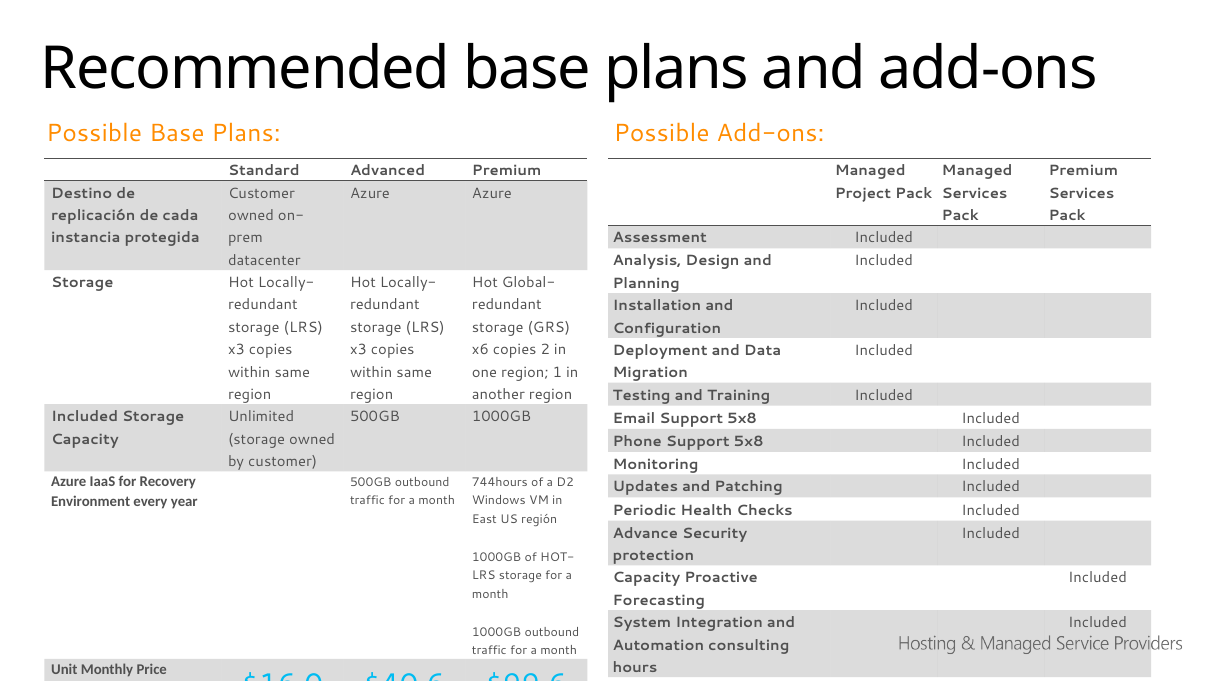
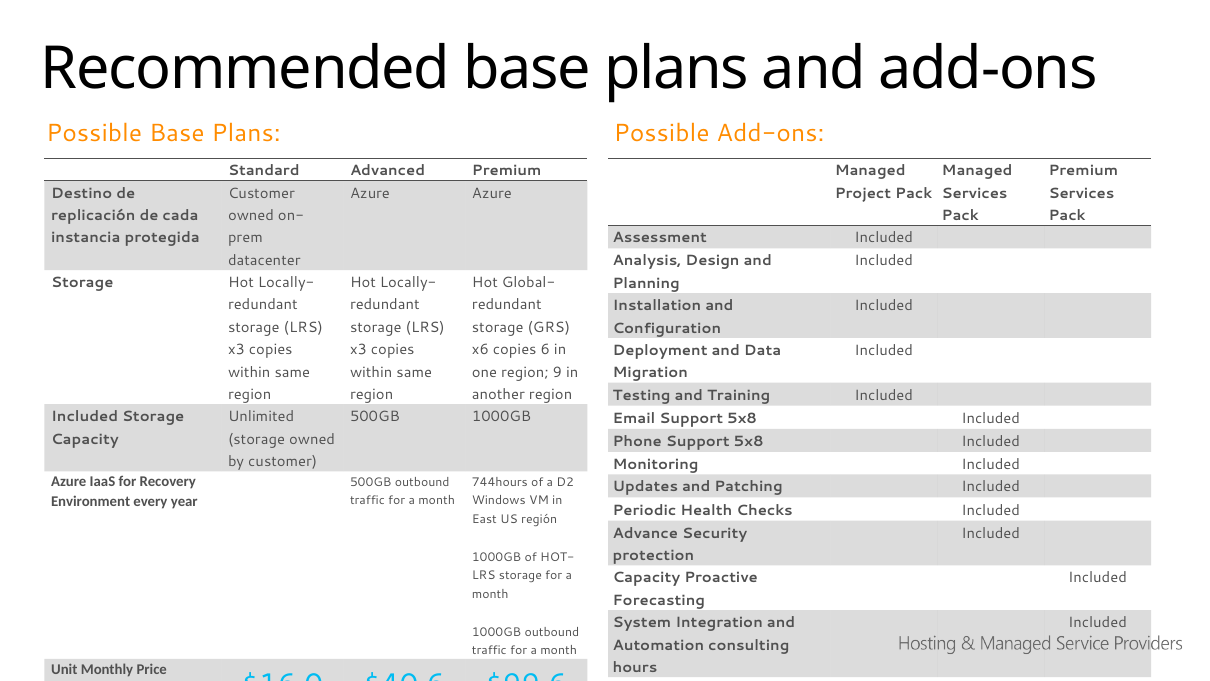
2: 2 -> 6
1: 1 -> 9
